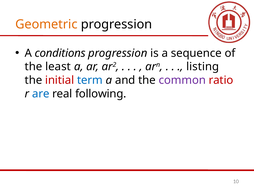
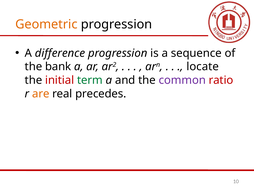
conditions: conditions -> difference
least: least -> bank
listing: listing -> locate
term colour: blue -> green
are colour: blue -> orange
following: following -> precedes
